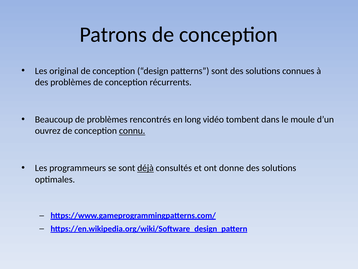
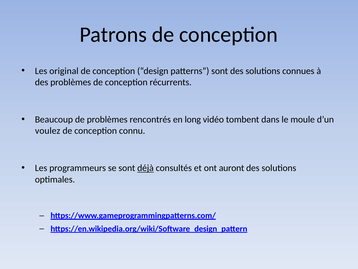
ouvrez: ouvrez -> voulez
connu underline: present -> none
donne: donne -> auront
